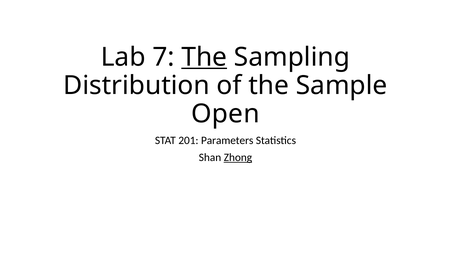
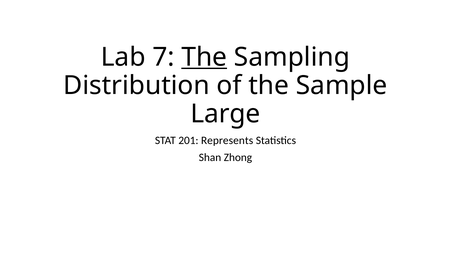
Open: Open -> Large
Parameters: Parameters -> Represents
Zhong underline: present -> none
